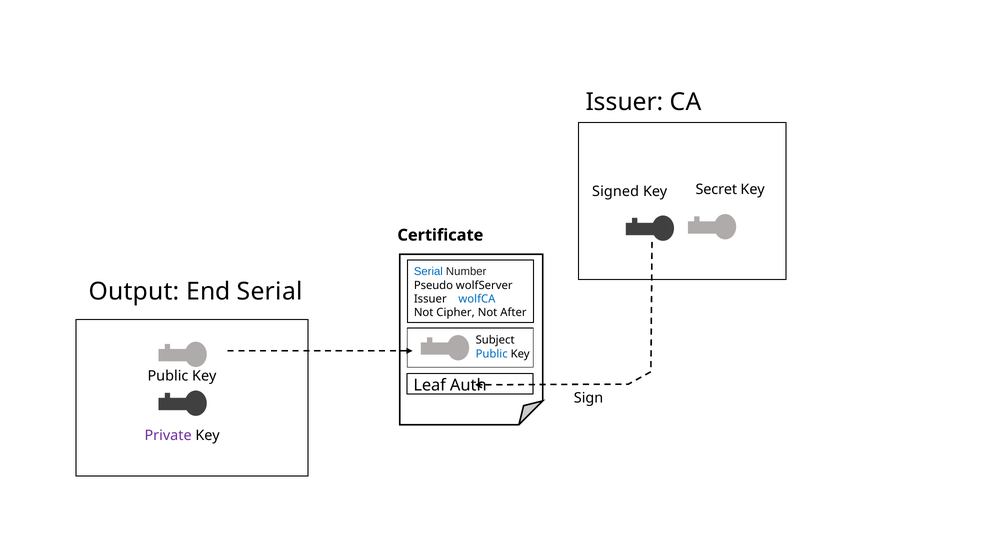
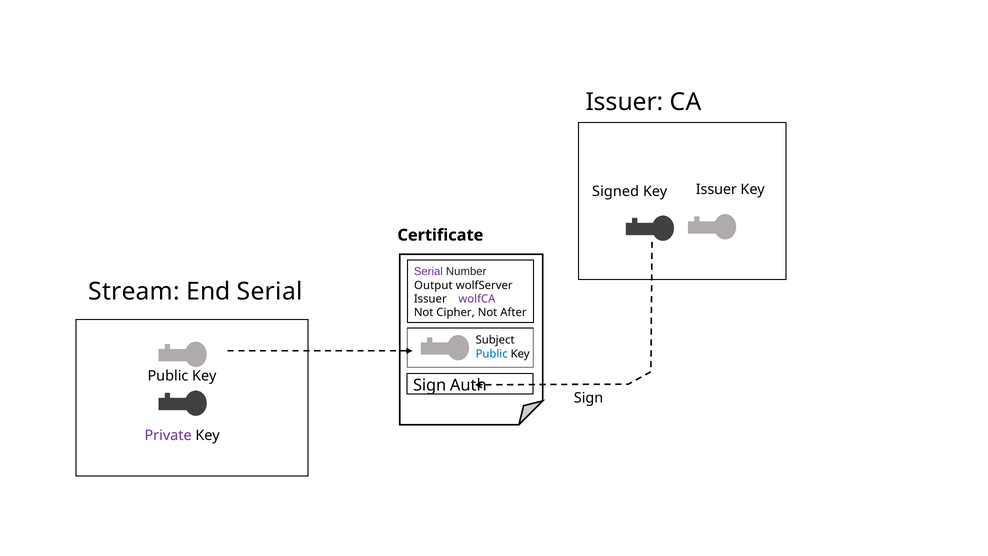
Secret at (716, 189): Secret -> Issuer
Serial at (428, 272) colour: blue -> purple
Pseudo: Pseudo -> Output
Output: Output -> Stream
wolfCA colour: blue -> purple
Leaf at (430, 385): Leaf -> Sign
